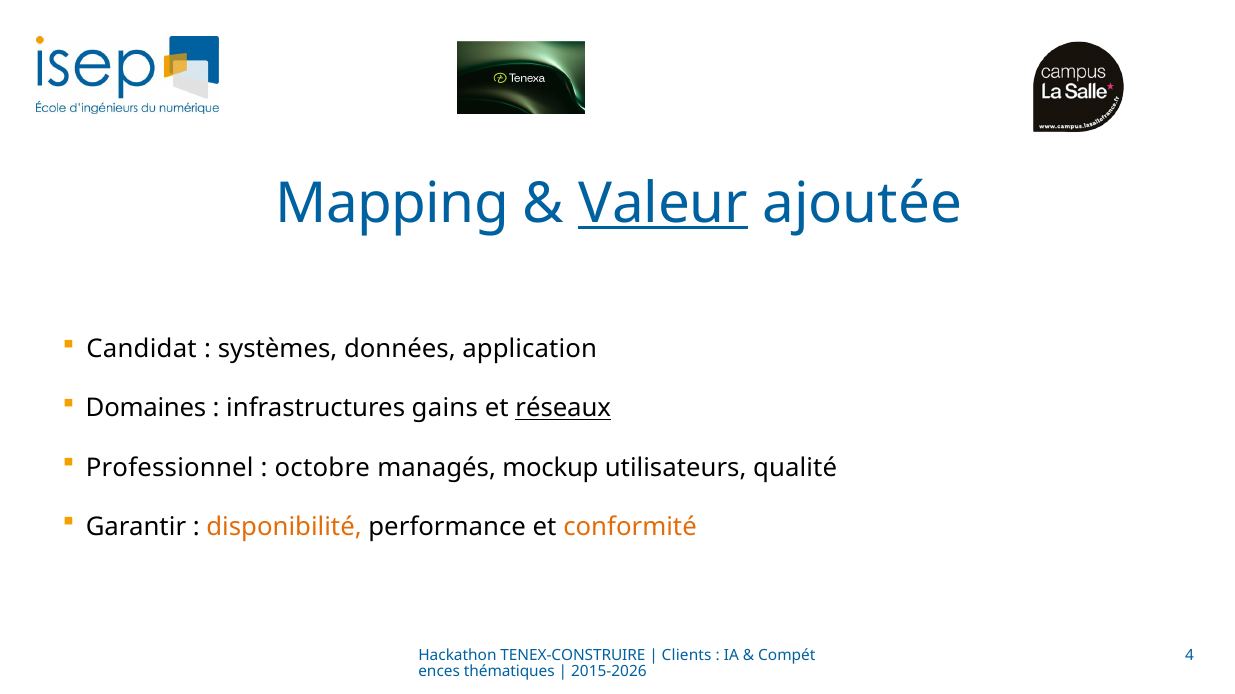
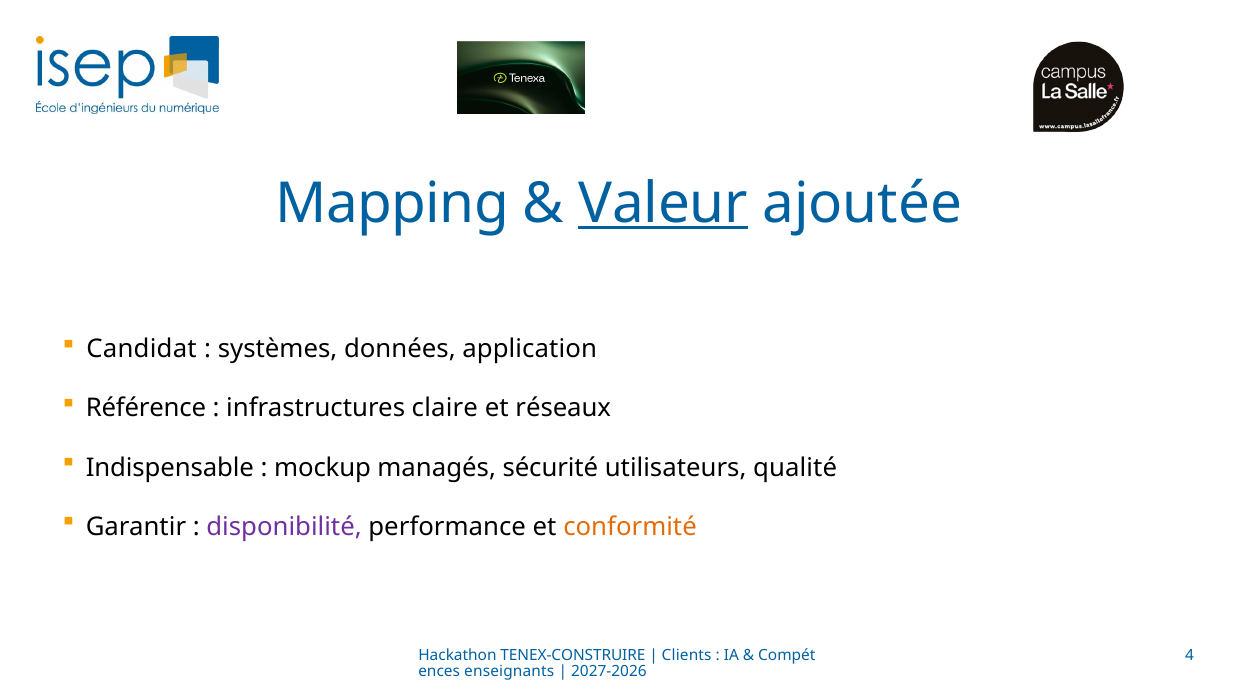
Domaines: Domaines -> Référence
gains: gains -> claire
réseaux underline: present -> none
Professionnel: Professionnel -> Indispensable
octobre: octobre -> mockup
mockup: mockup -> sécurité
disponibilité colour: orange -> purple
thématiques: thématiques -> enseignants
2015-2026: 2015-2026 -> 2027-2026
